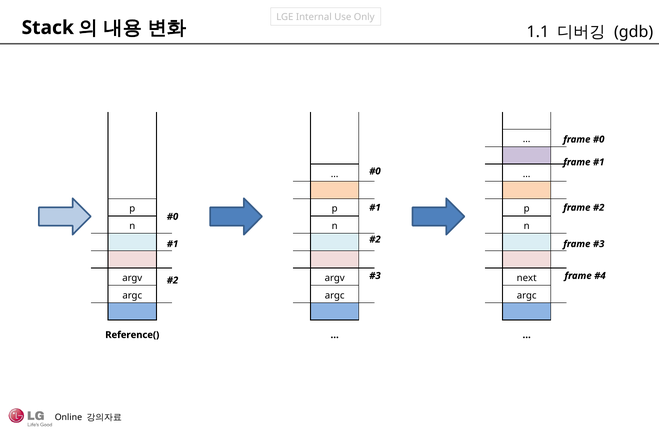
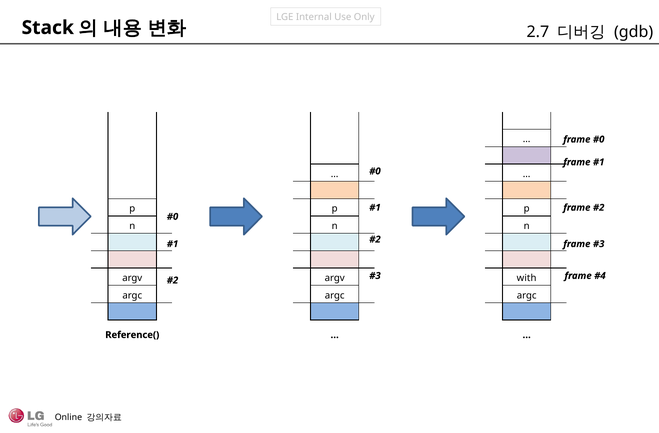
1.1: 1.1 -> 2.7
next: next -> with
